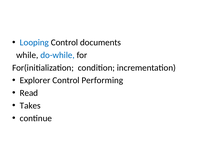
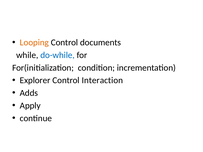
Looping colour: blue -> orange
Performing: Performing -> Interaction
Read: Read -> Adds
Takes: Takes -> Apply
